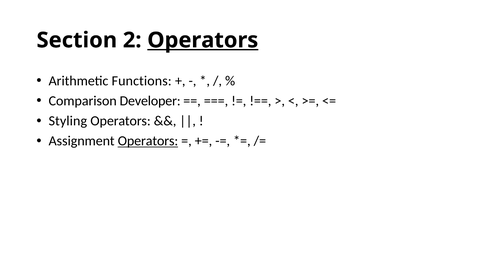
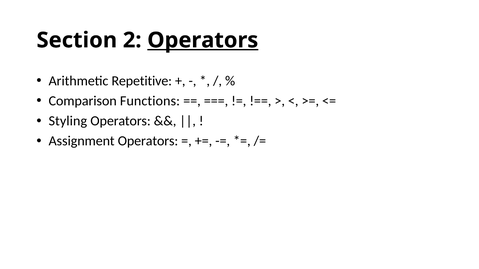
Functions: Functions -> Repetitive
Developer: Developer -> Functions
Operators at (148, 141) underline: present -> none
